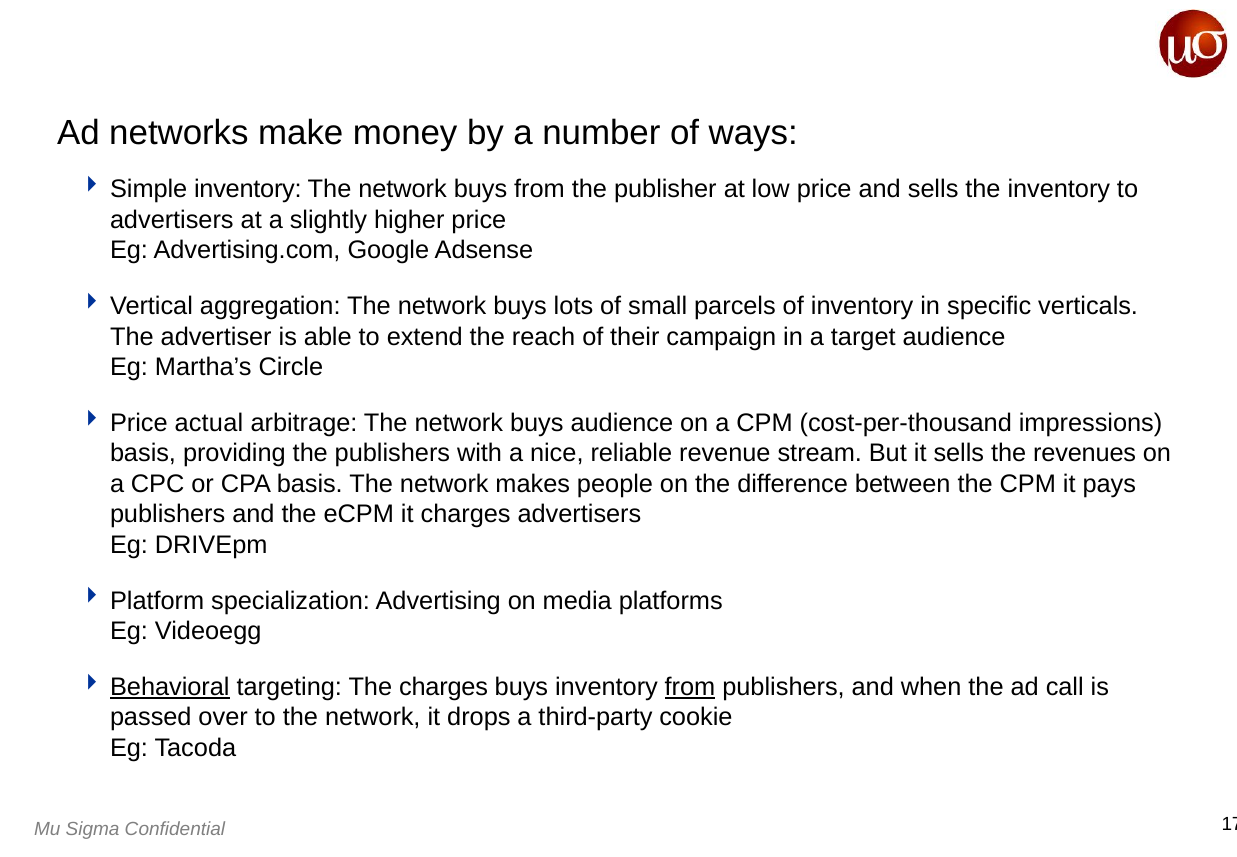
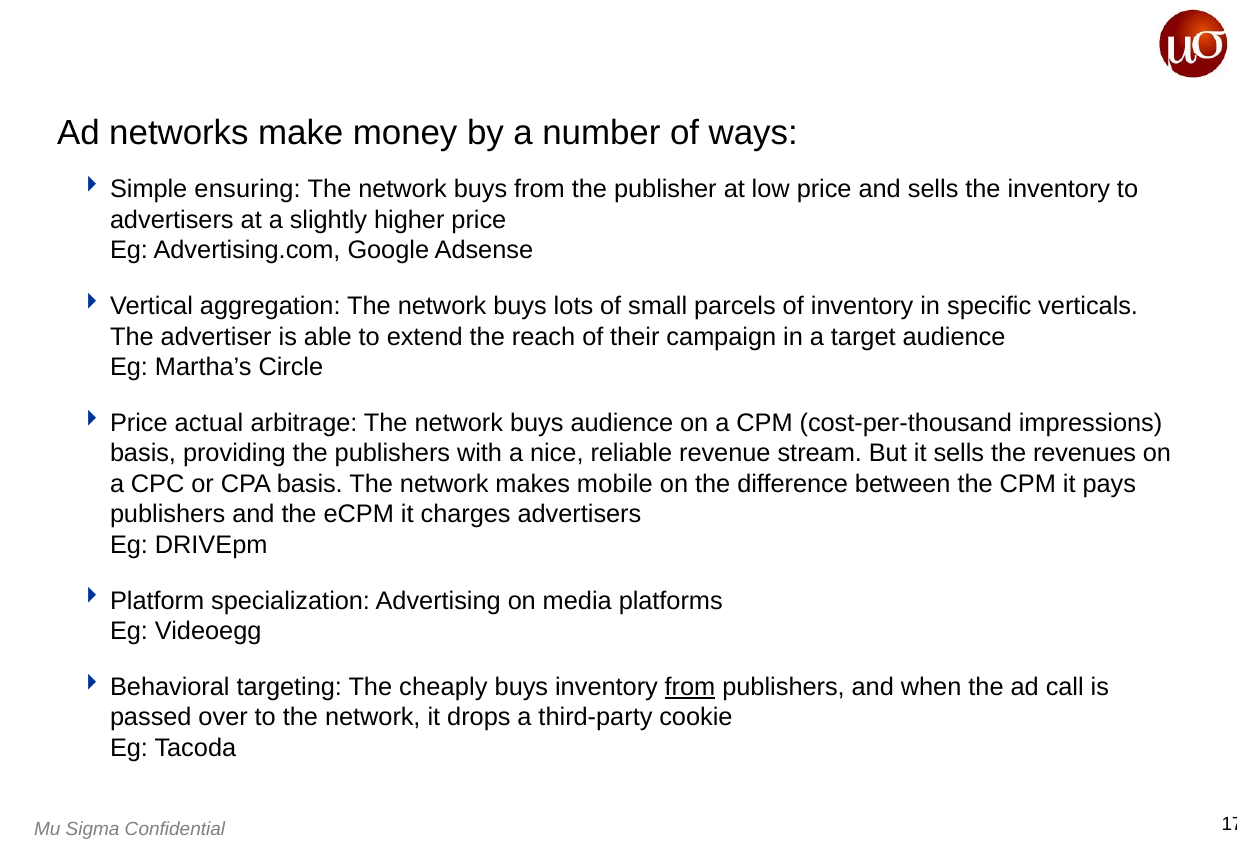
Simple inventory: inventory -> ensuring
people: people -> mobile
Behavioral underline: present -> none
The charges: charges -> cheaply
